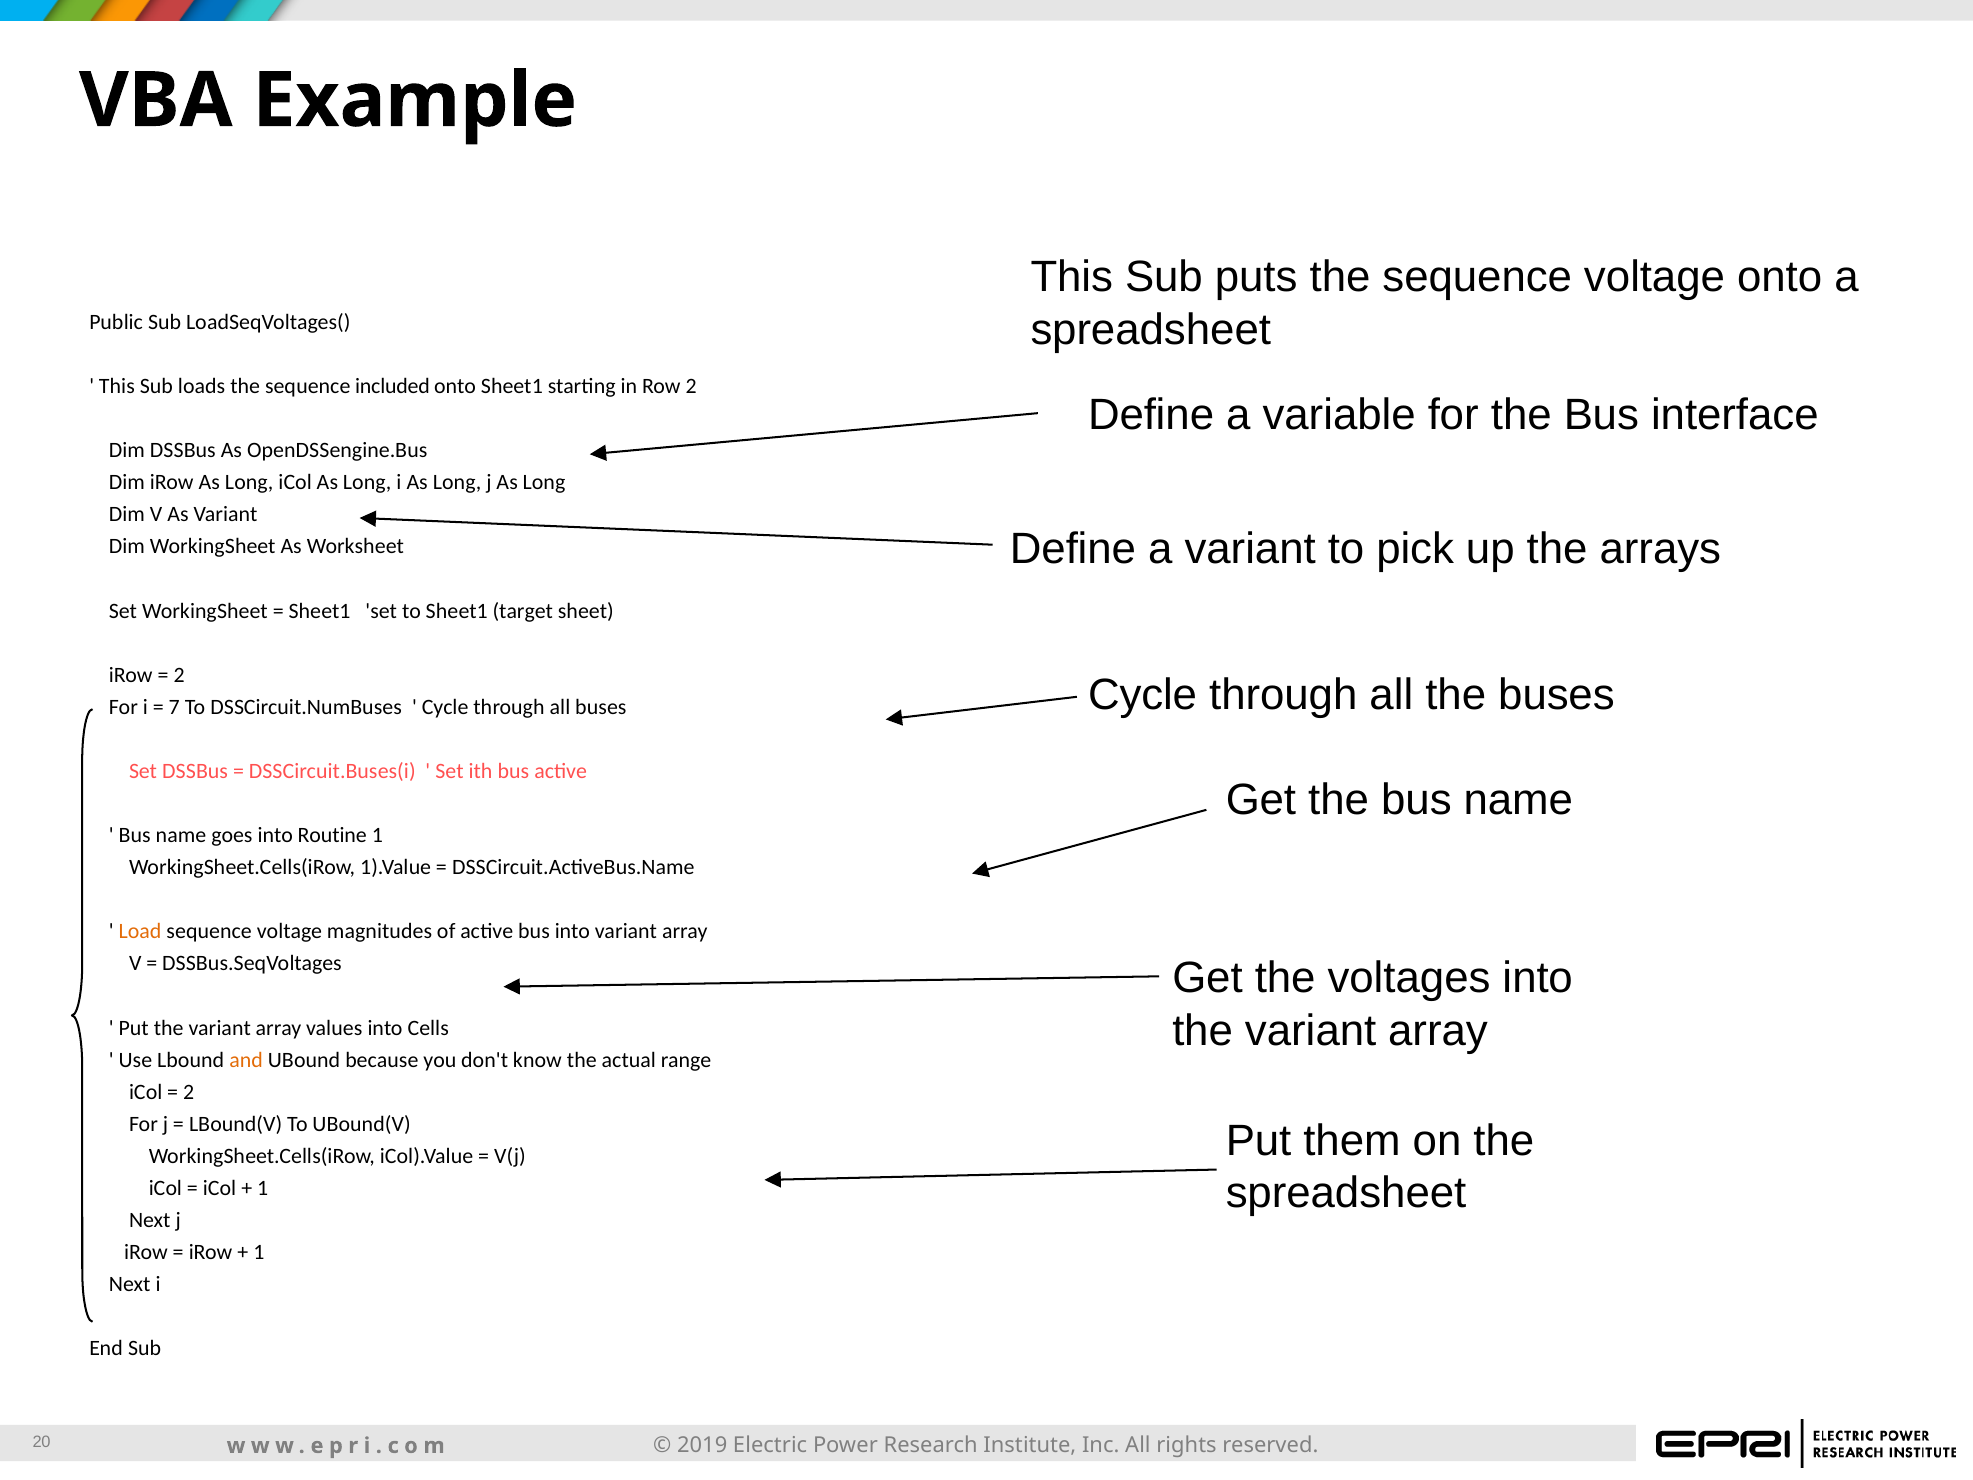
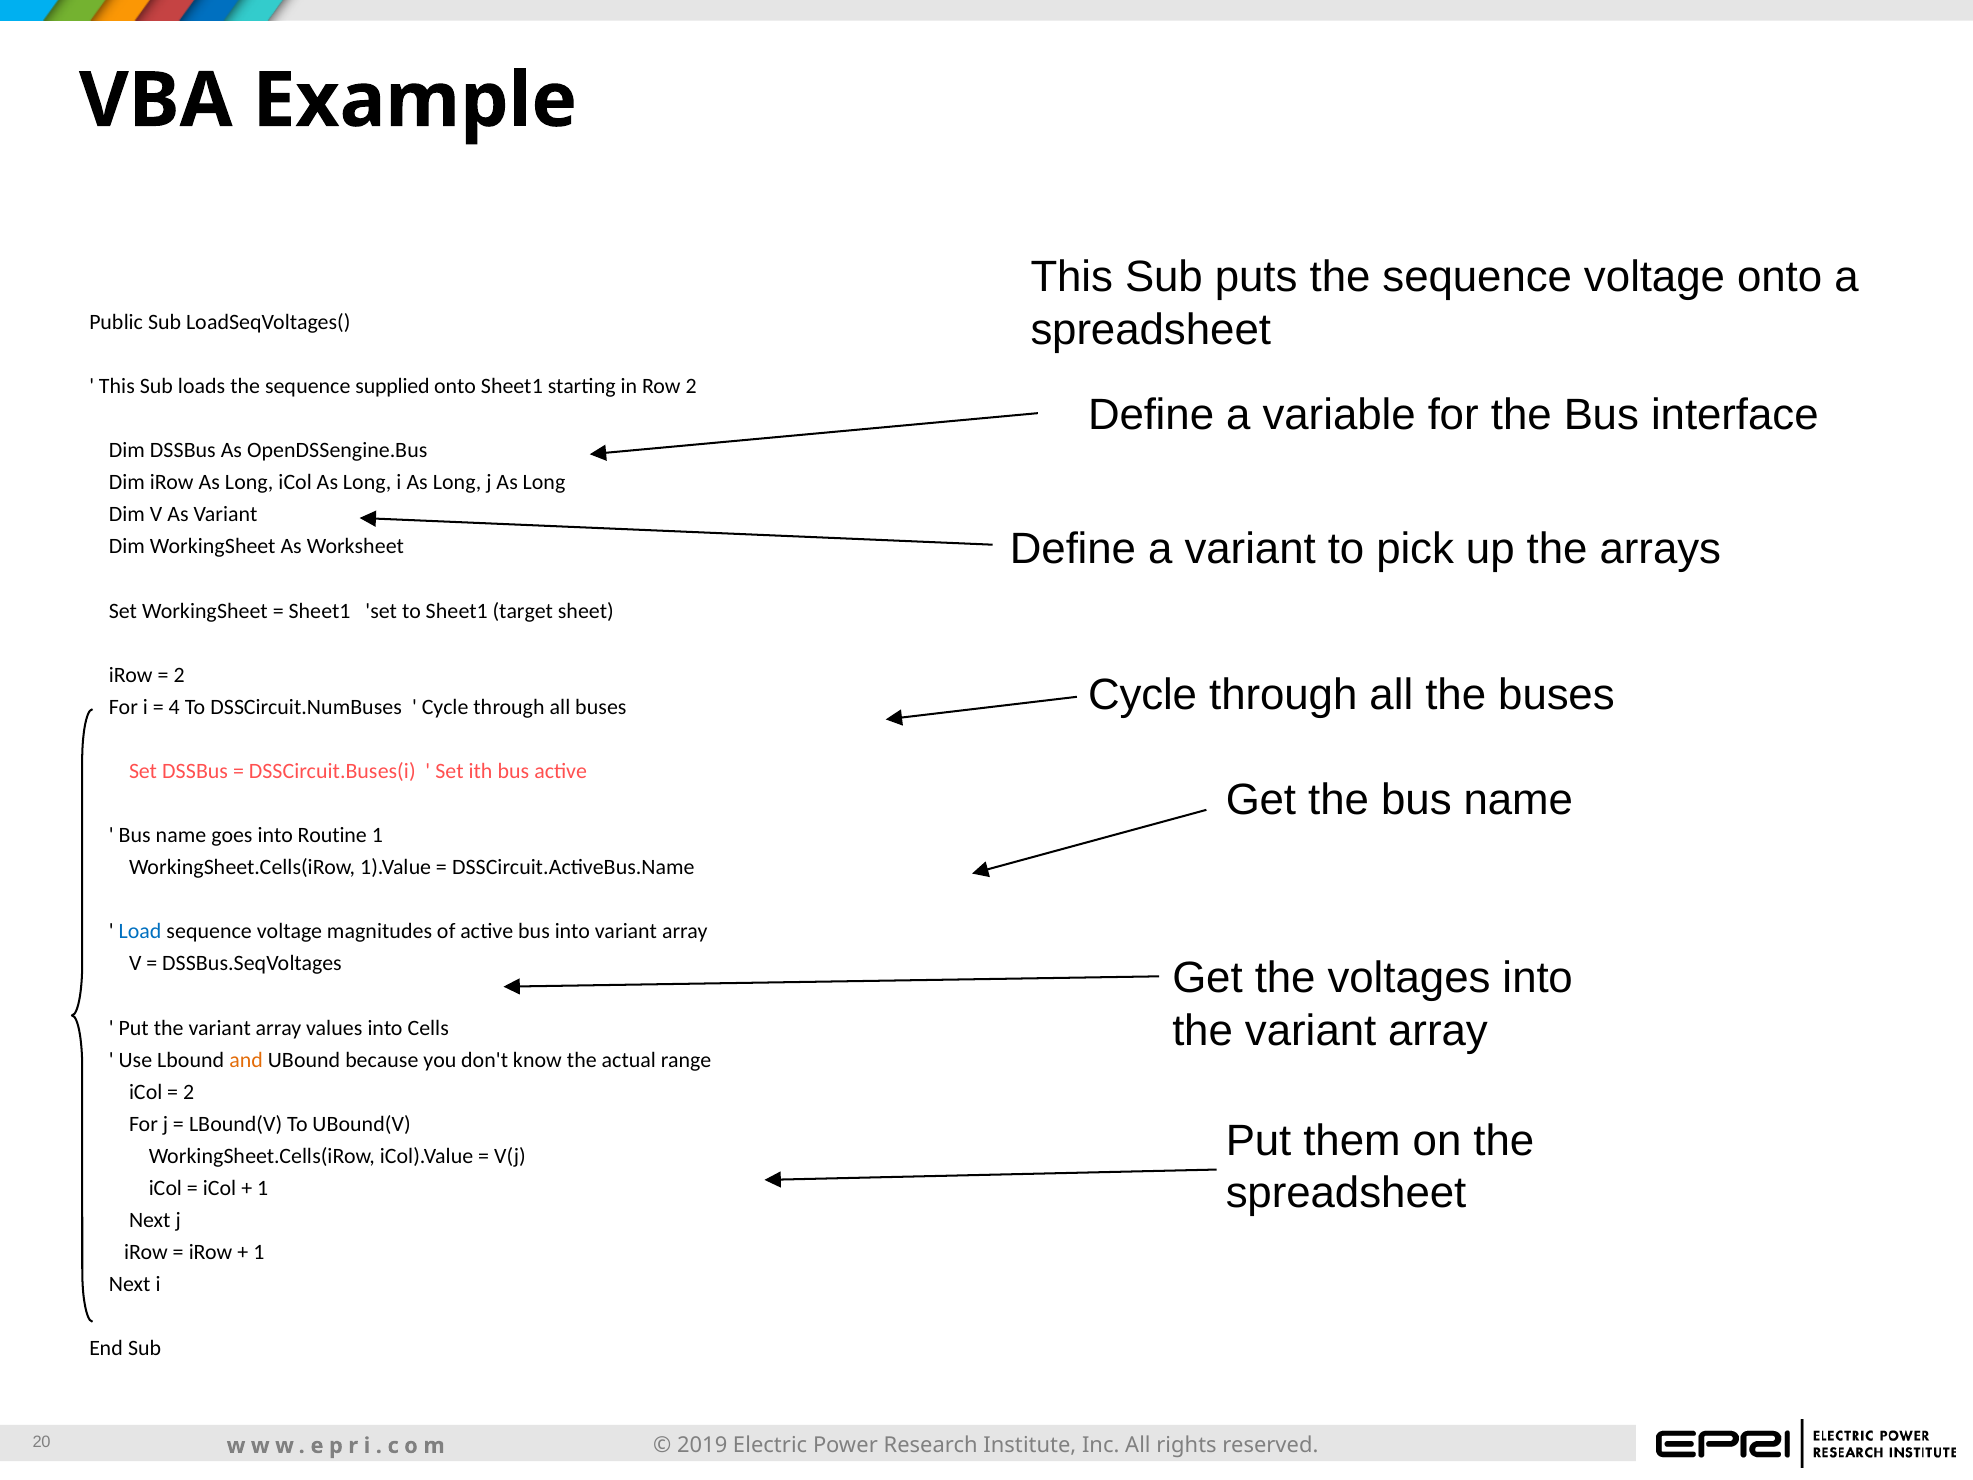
included: included -> supplied
7: 7 -> 4
Load colour: orange -> blue
